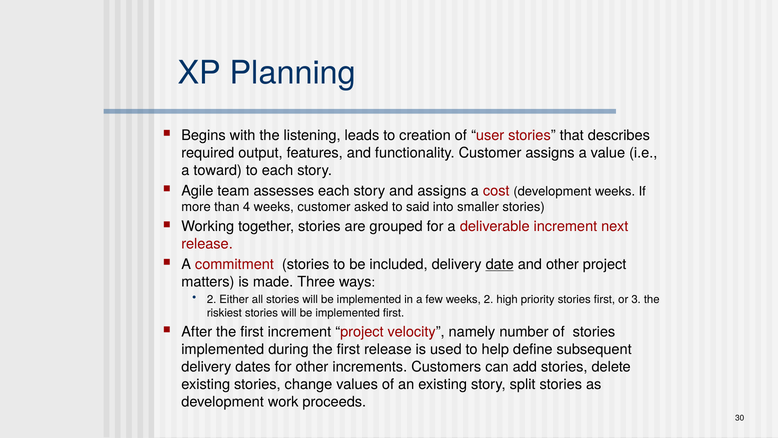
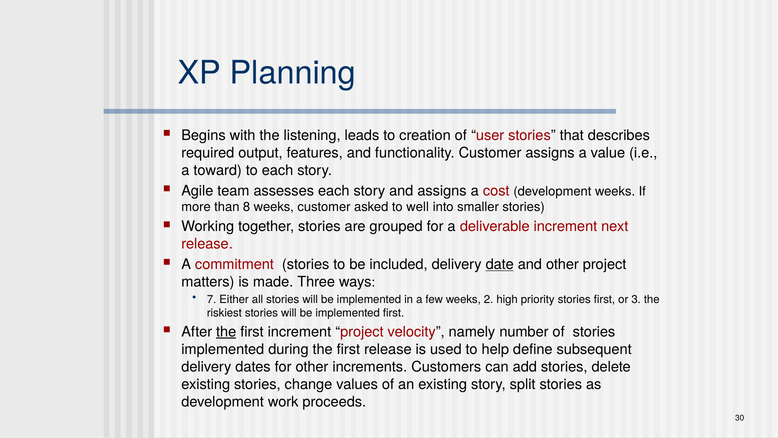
4: 4 -> 8
said: said -> well
2 at (212, 300): 2 -> 7
the at (226, 332) underline: none -> present
